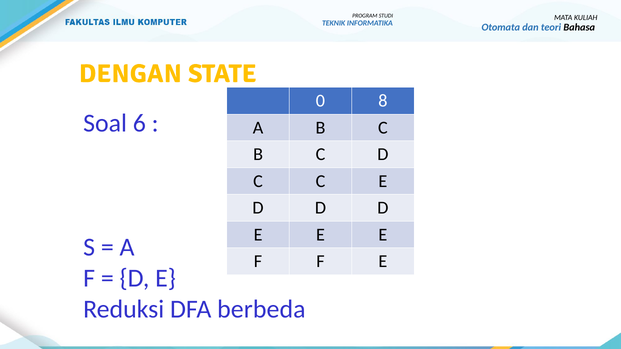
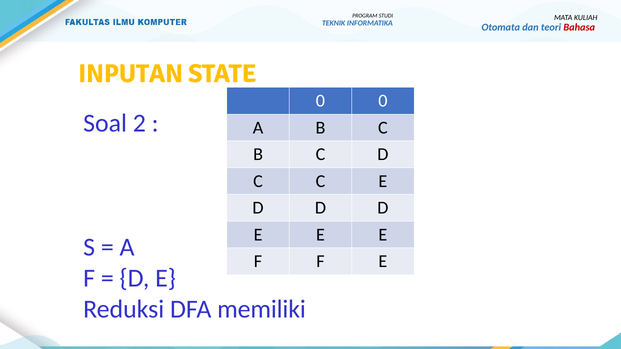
Bahasa colour: black -> red
DENGAN: DENGAN -> INPUTAN
0 8: 8 -> 0
6: 6 -> 2
berbeda: berbeda -> memiliki
